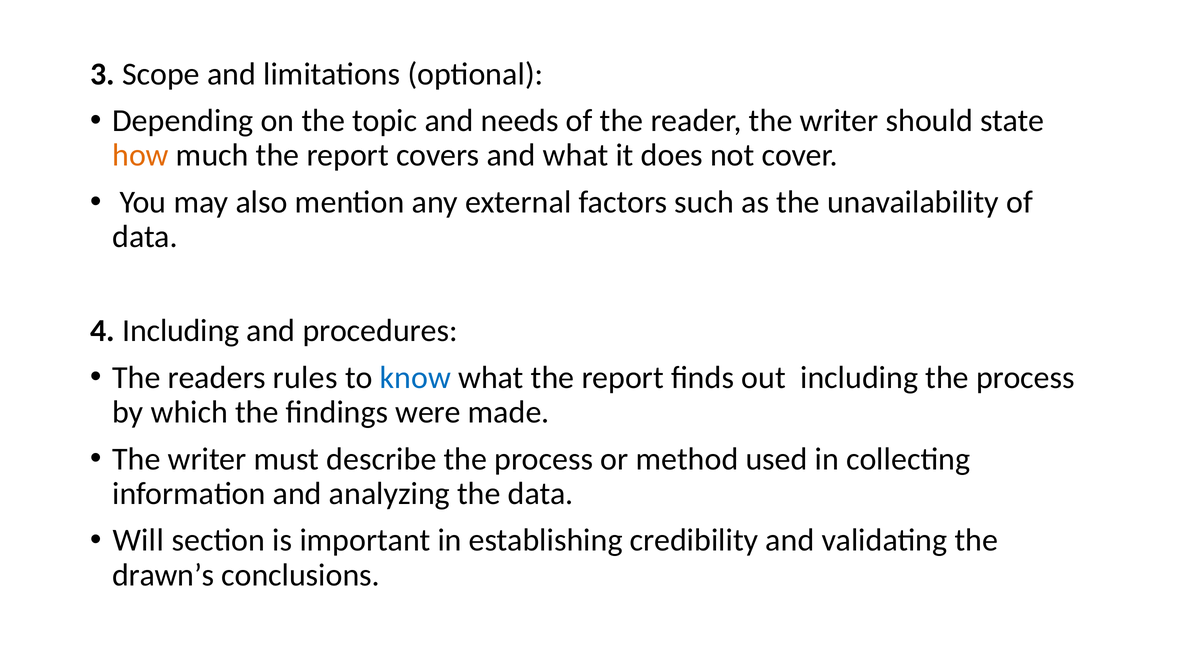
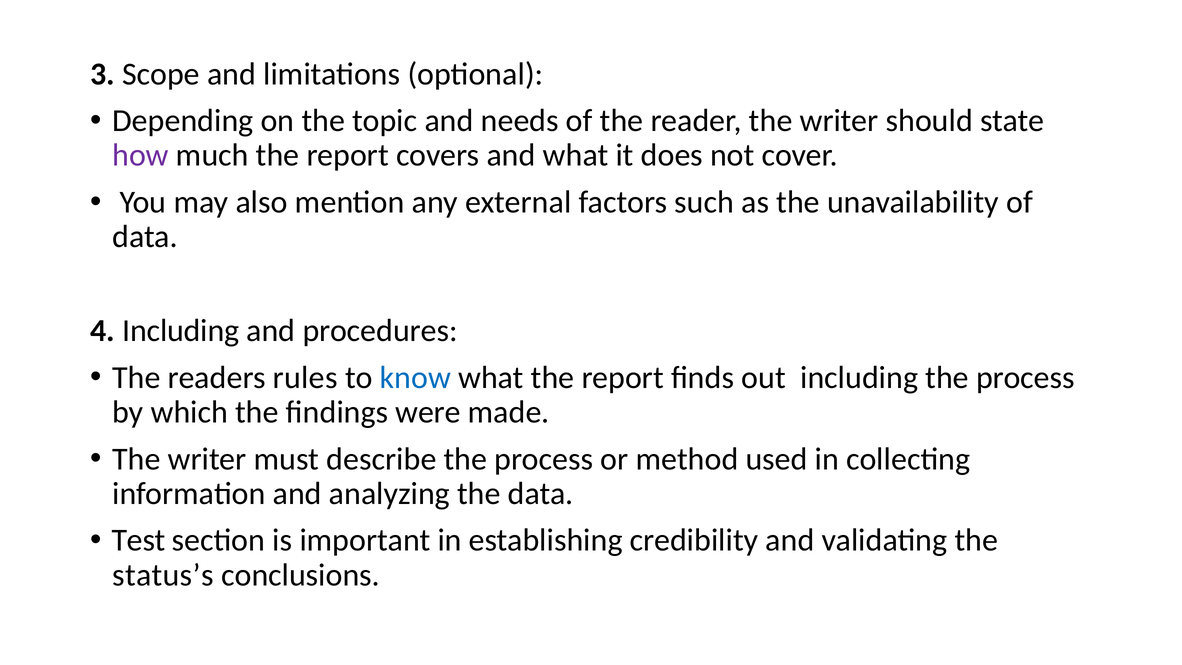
how colour: orange -> purple
Will: Will -> Test
drawn’s: drawn’s -> status’s
